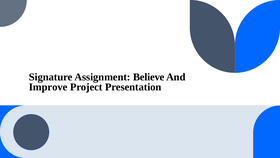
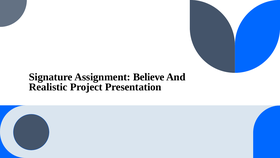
Improve: Improve -> Realistic
